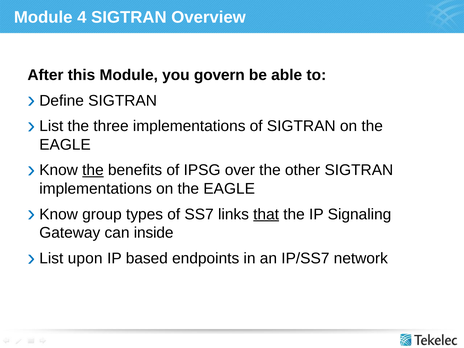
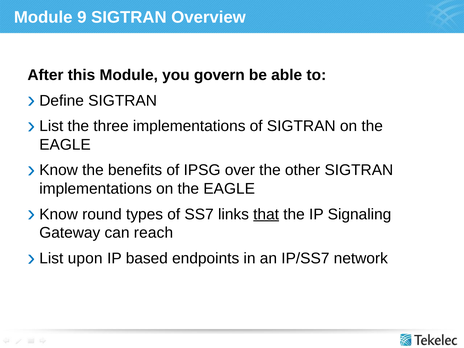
4: 4 -> 9
the at (93, 170) underline: present -> none
group: group -> round
inside: inside -> reach
